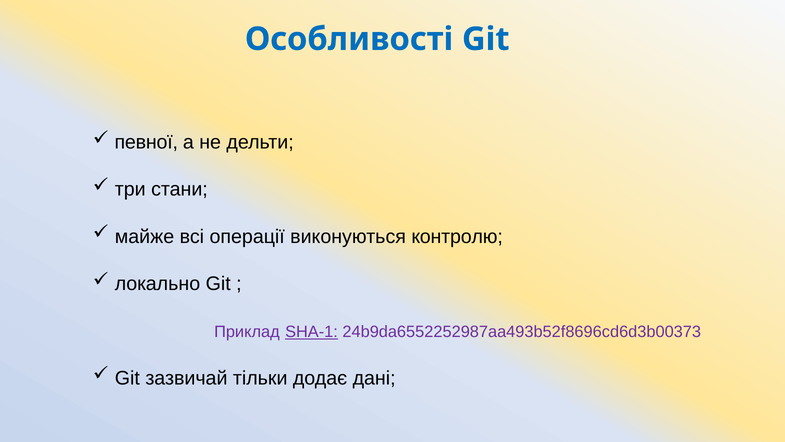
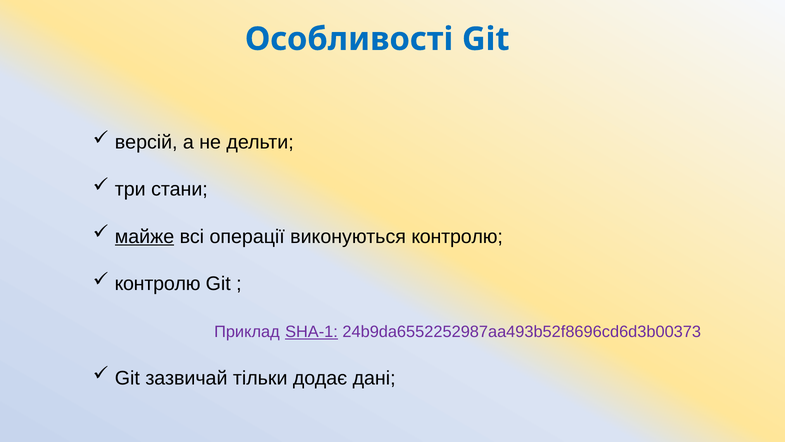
певної: певної -> версій
майже underline: none -> present
локально at (158, 283): локально -> контролю
